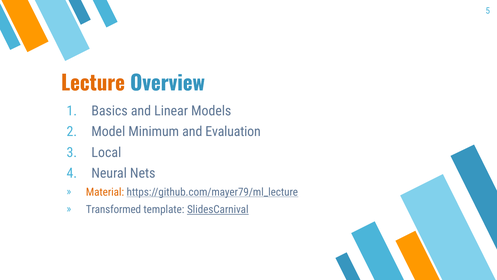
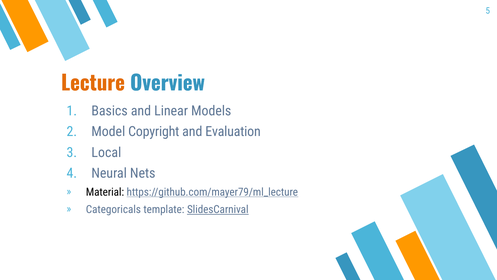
Minimum: Minimum -> Copyright
Material colour: orange -> black
Transformed: Transformed -> Categoricals
